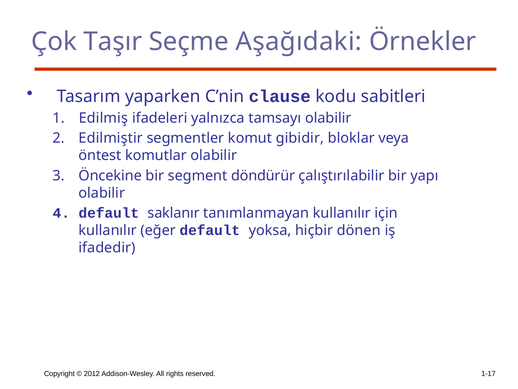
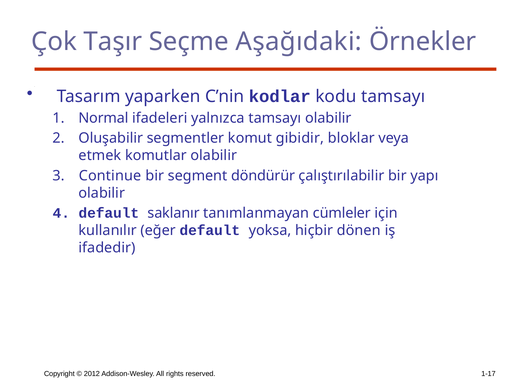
clause: clause -> kodlar
kodu sabitleri: sabitleri -> tamsayı
Edilmiş: Edilmiş -> Normal
Edilmiştir: Edilmiştir -> Oluşabilir
öntest: öntest -> etmek
Öncekine: Öncekine -> Continue
tanımlanmayan kullanılır: kullanılır -> cümleler
